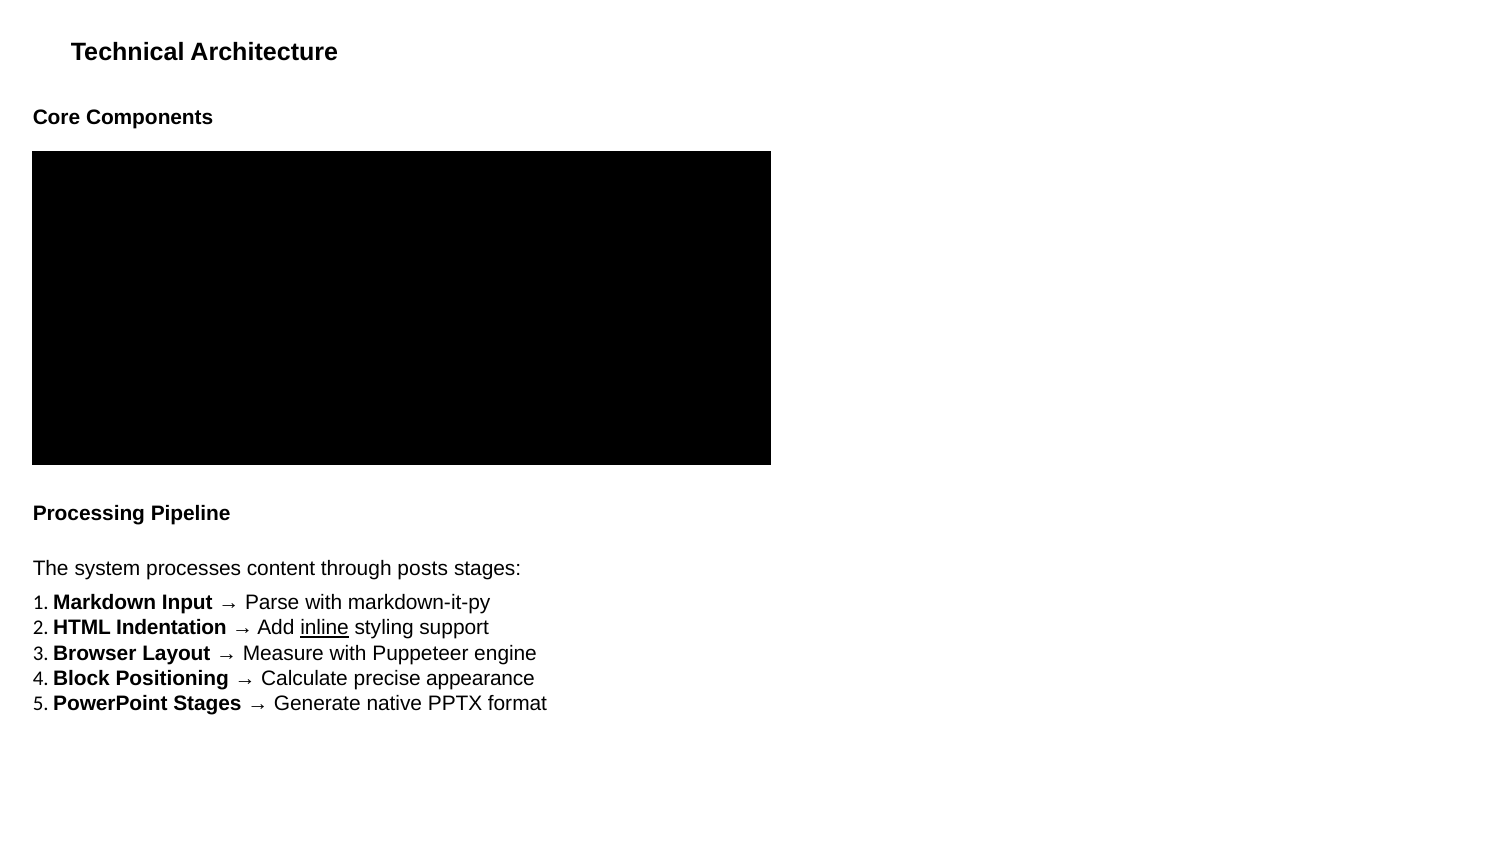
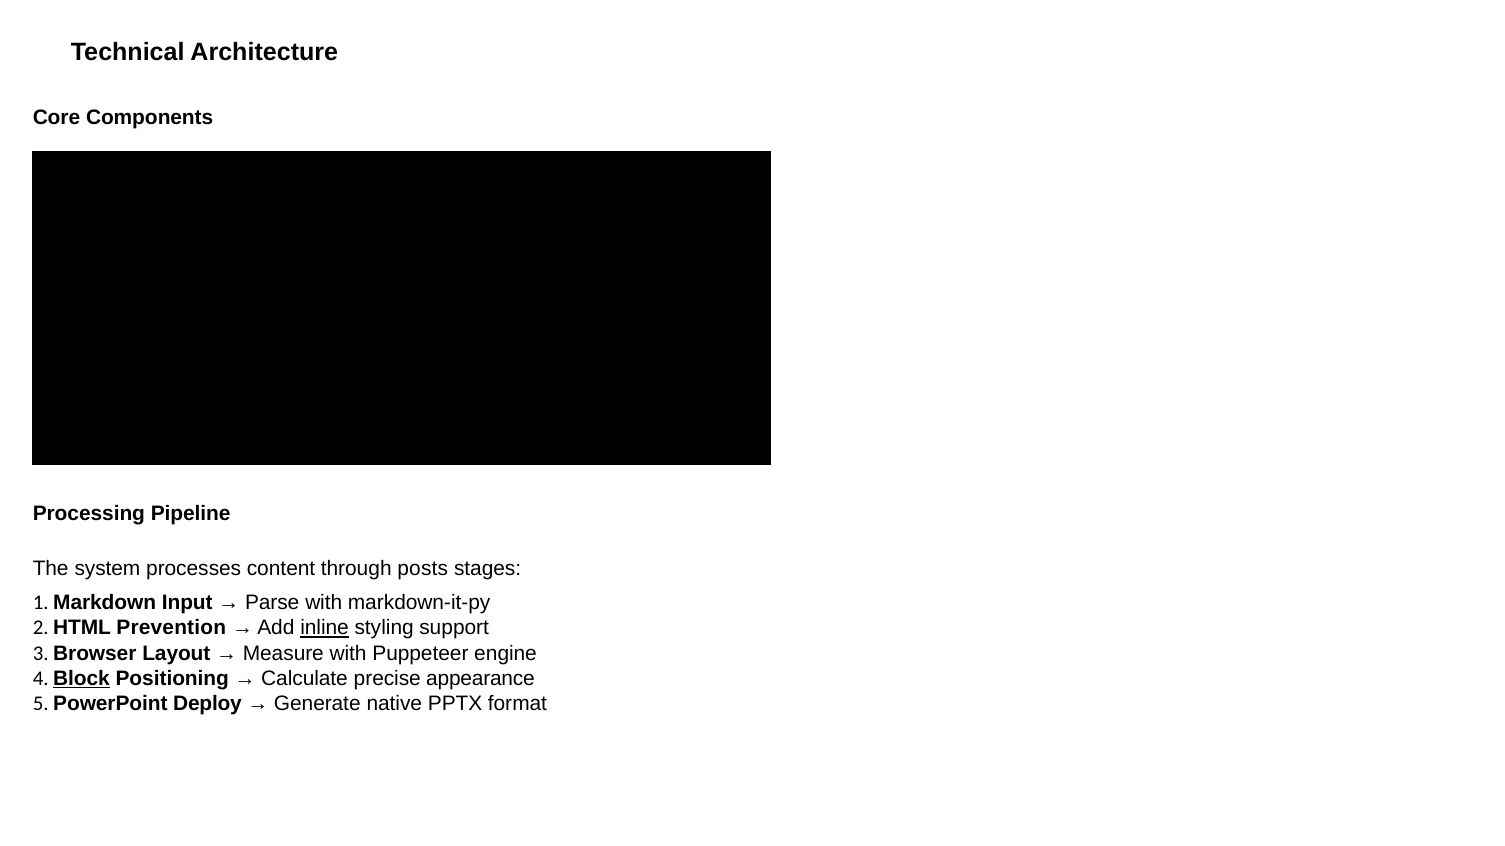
Indentation: Indentation -> Prevention
Block underline: none -> present
PowerPoint Stages: Stages -> Deploy
